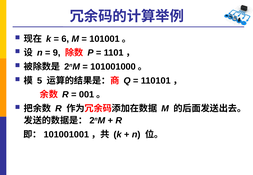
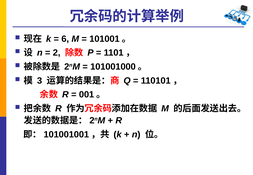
9: 9 -> 2
5: 5 -> 3
